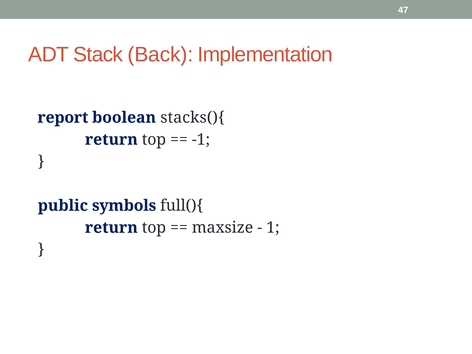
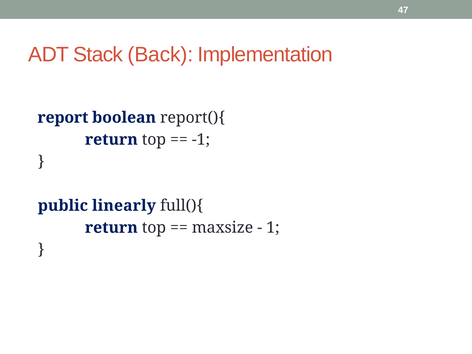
stacks(){: stacks(){ -> report(){
symbols: symbols -> linearly
